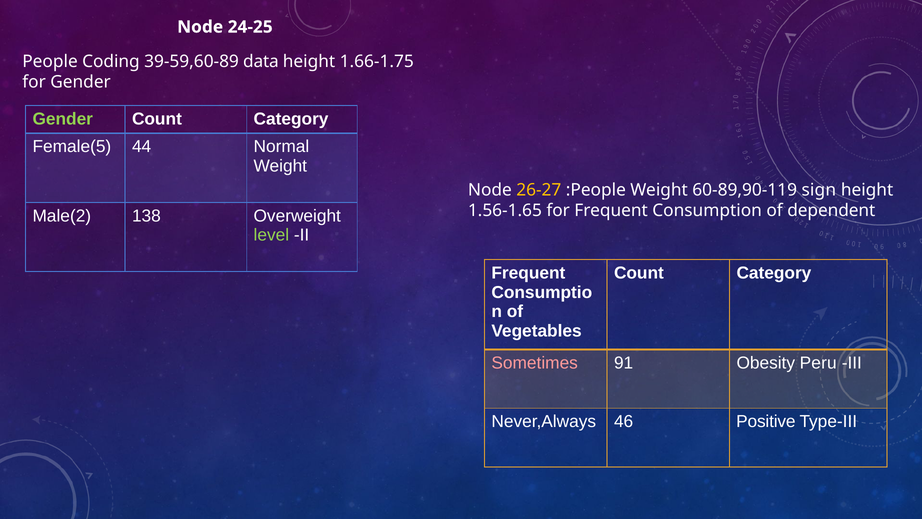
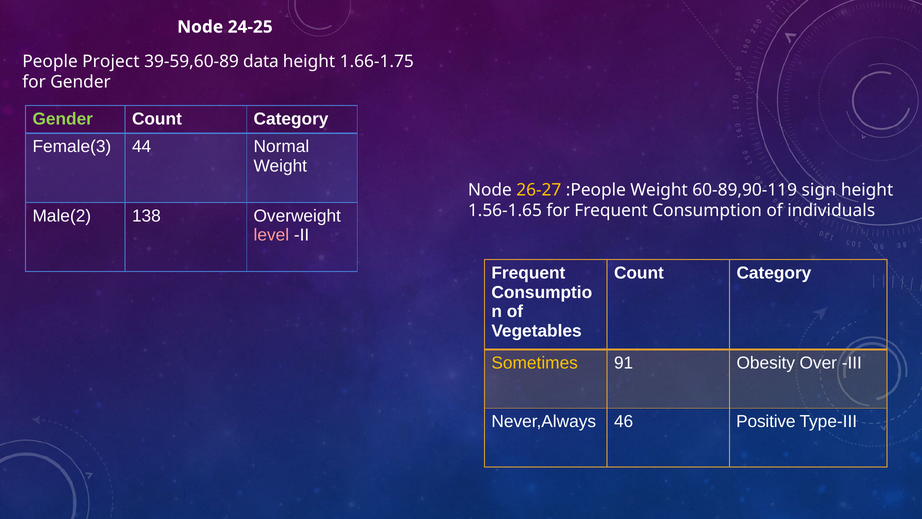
Coding: Coding -> Project
Female(5: Female(5 -> Female(3
dependent: dependent -> individuals
level colour: light green -> pink
Sometimes colour: pink -> yellow
Peru: Peru -> Over
